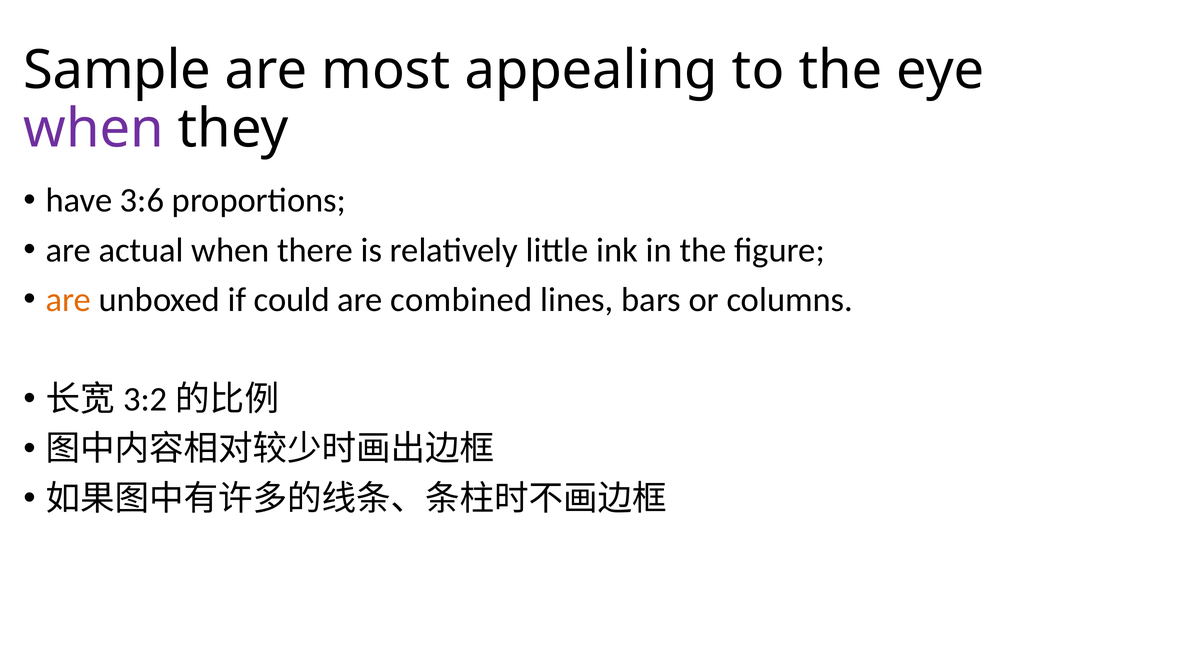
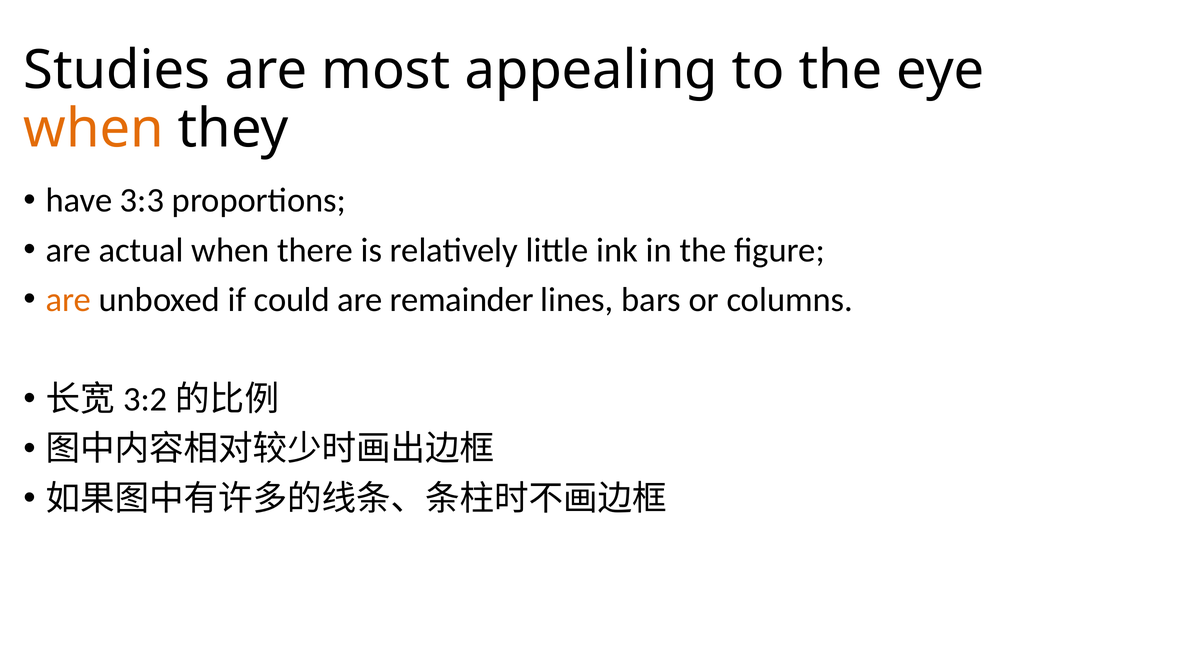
Sample: Sample -> Studies
when at (94, 129) colour: purple -> orange
3:6: 3:6 -> 3:3
combined: combined -> remainder
